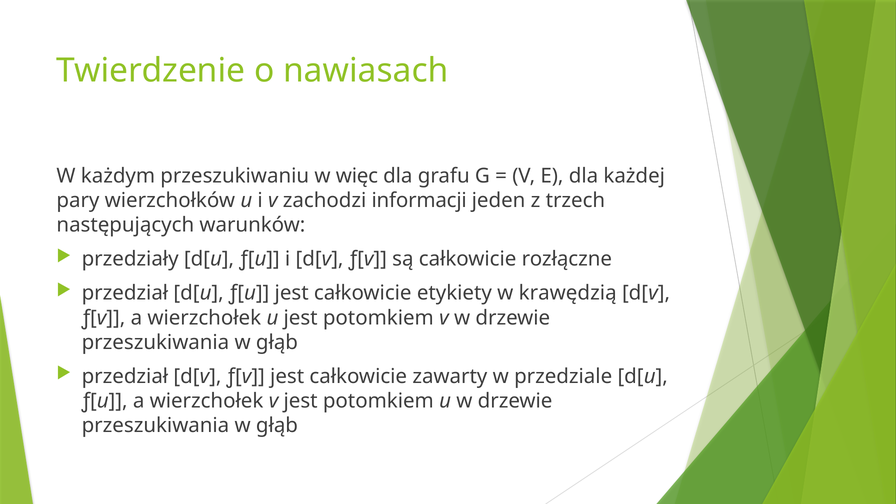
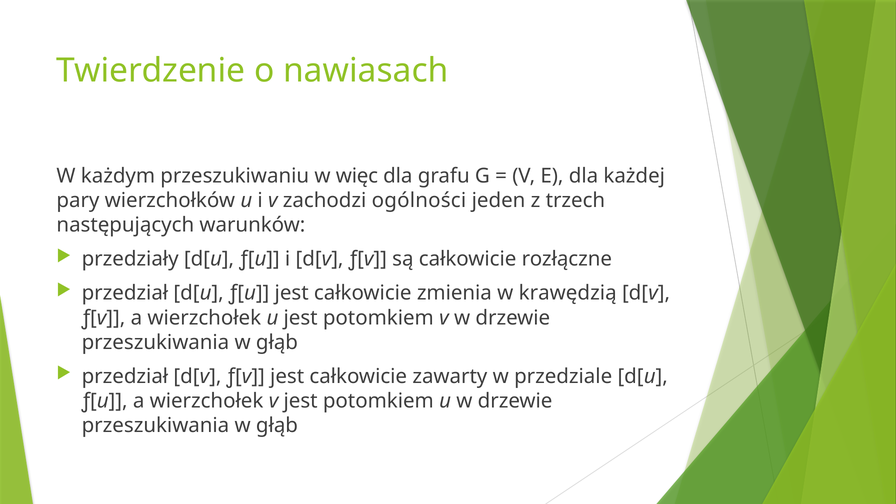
informacji: informacji -> ogólności
etykiety: etykiety -> zmienia
